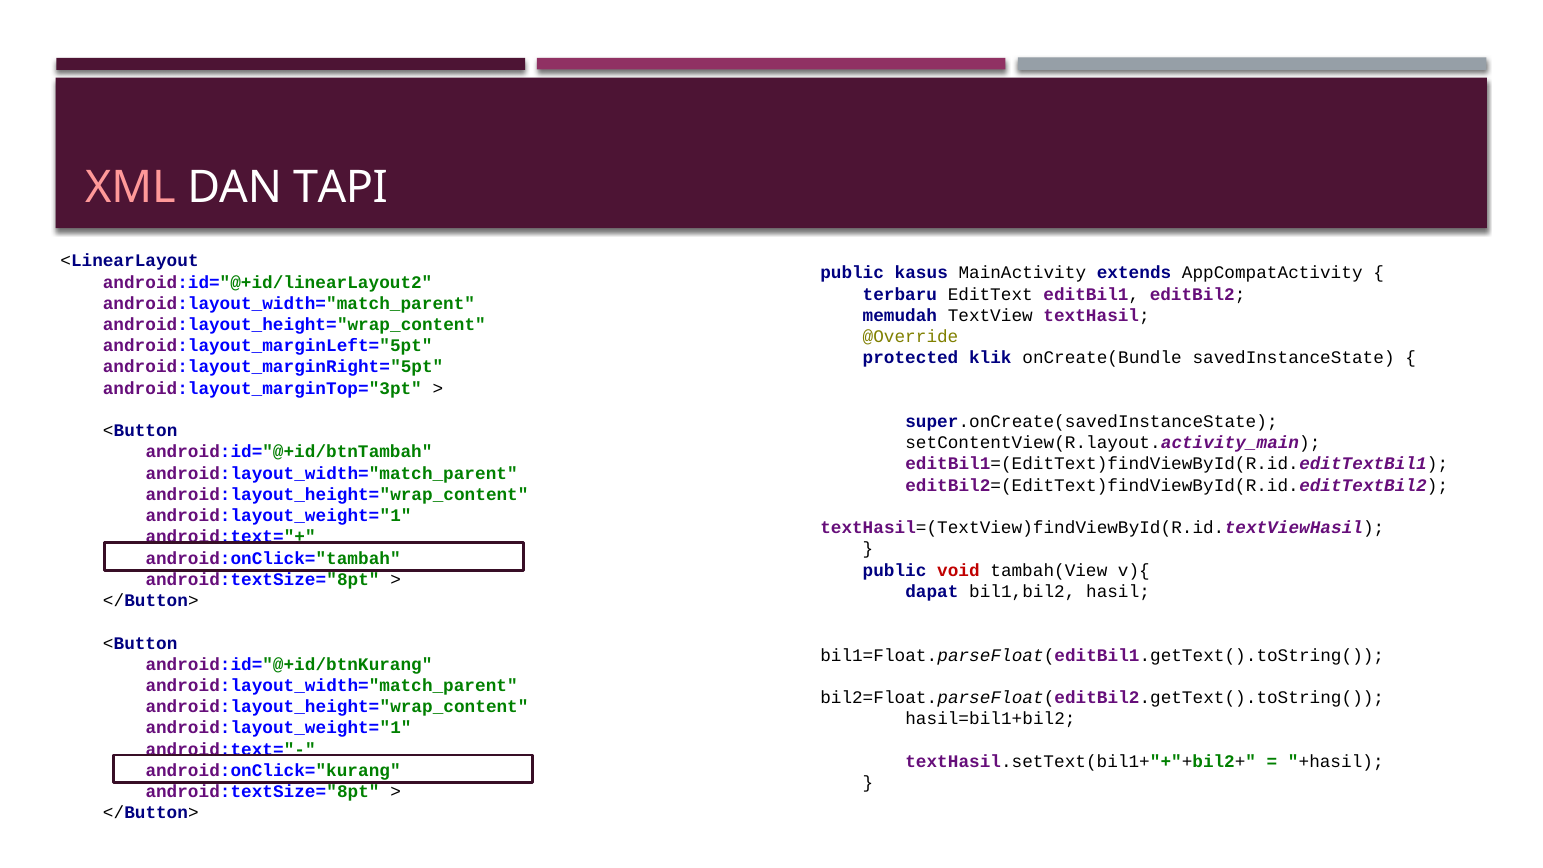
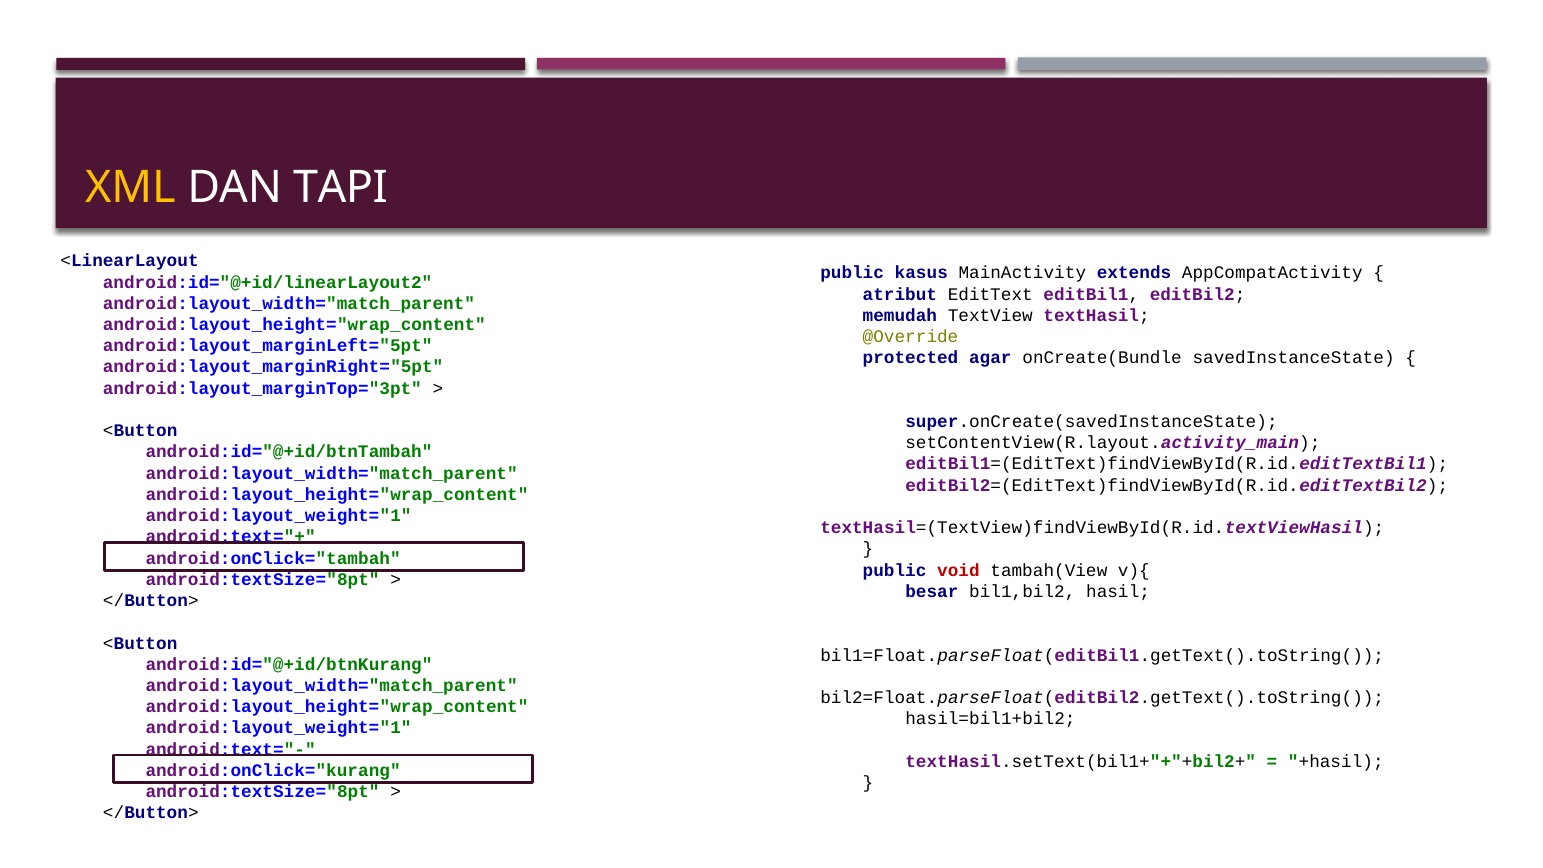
XML colour: pink -> yellow
terbaru: terbaru -> atribut
klik: klik -> agar
dapat: dapat -> besar
